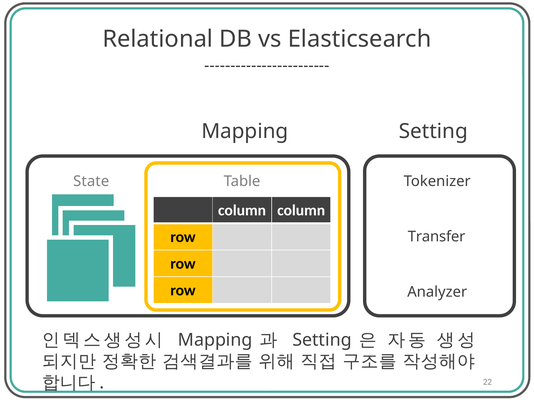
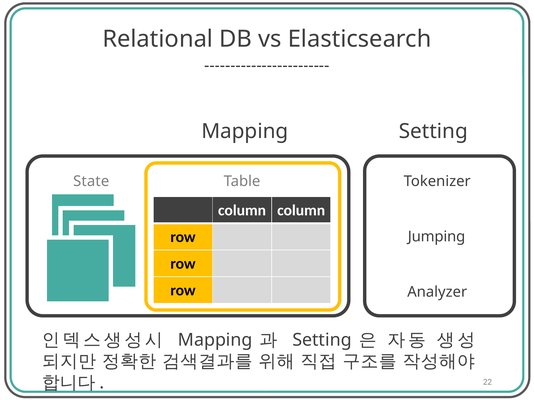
Transfer: Transfer -> Jumping
